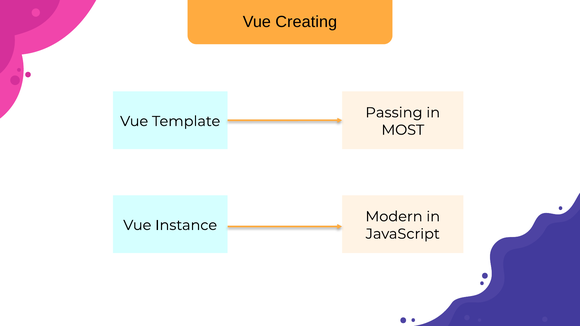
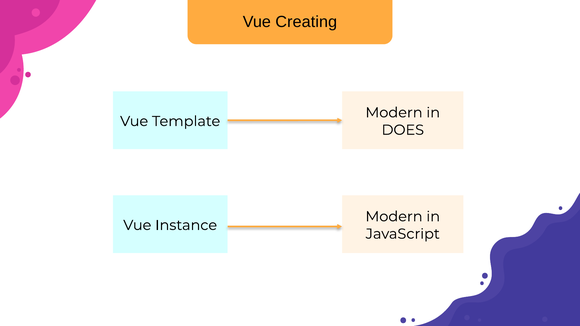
Passing at (394, 113): Passing -> Modern
MOST: MOST -> DOES
